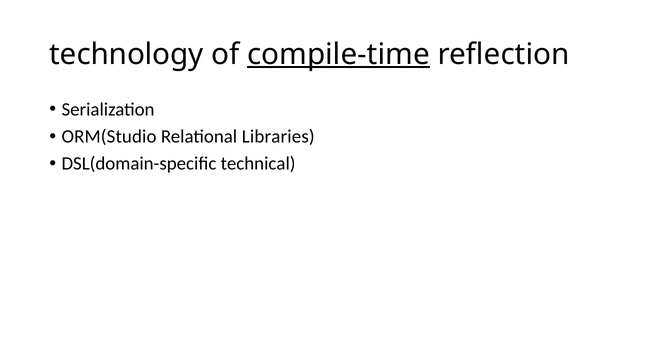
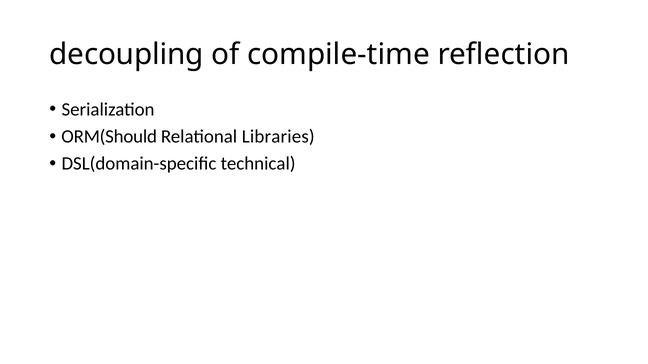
technology: technology -> decoupling
compile-time underline: present -> none
ORM(Studio: ORM(Studio -> ORM(Should
